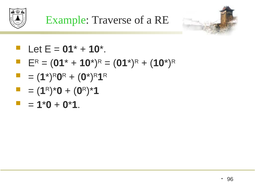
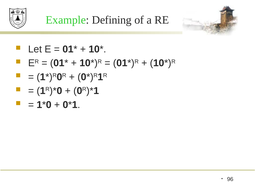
Traverse: Traverse -> Defining
